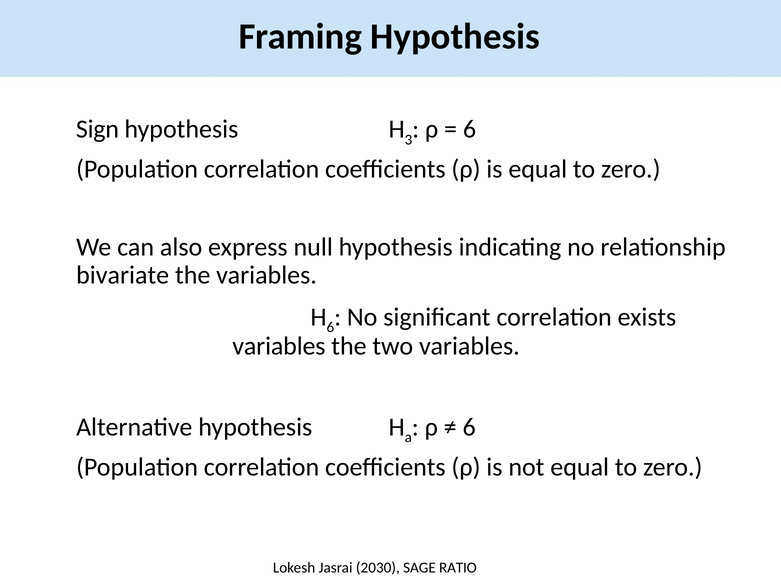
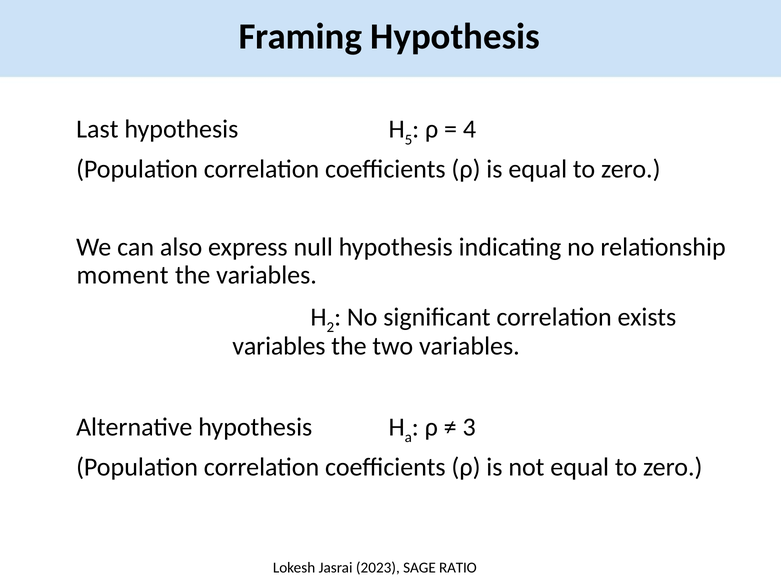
Sign: Sign -> Last
3: 3 -> 5
6 at (470, 129): 6 -> 4
bivariate: bivariate -> moment
6 at (330, 327): 6 -> 2
6 at (469, 427): 6 -> 3
2030: 2030 -> 2023
